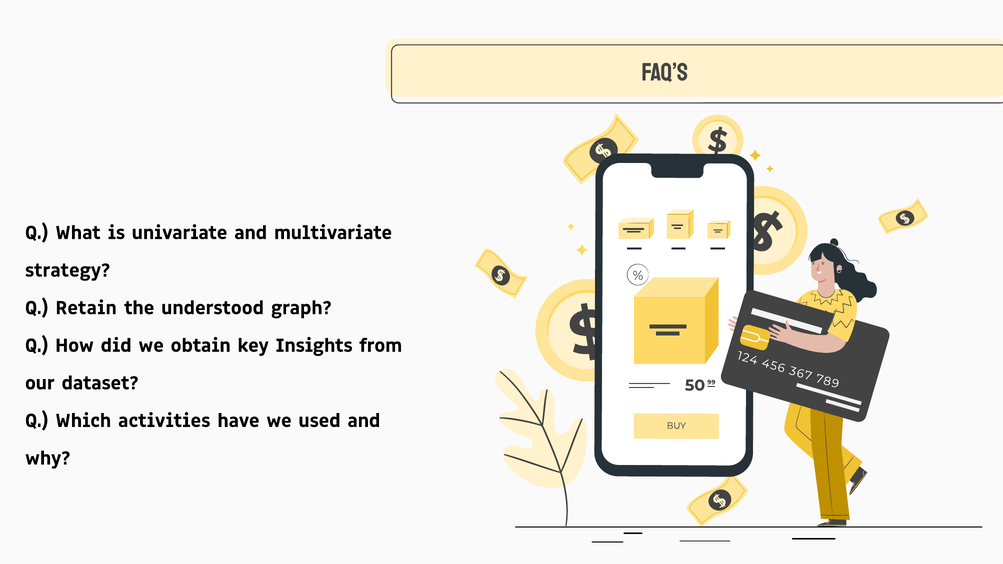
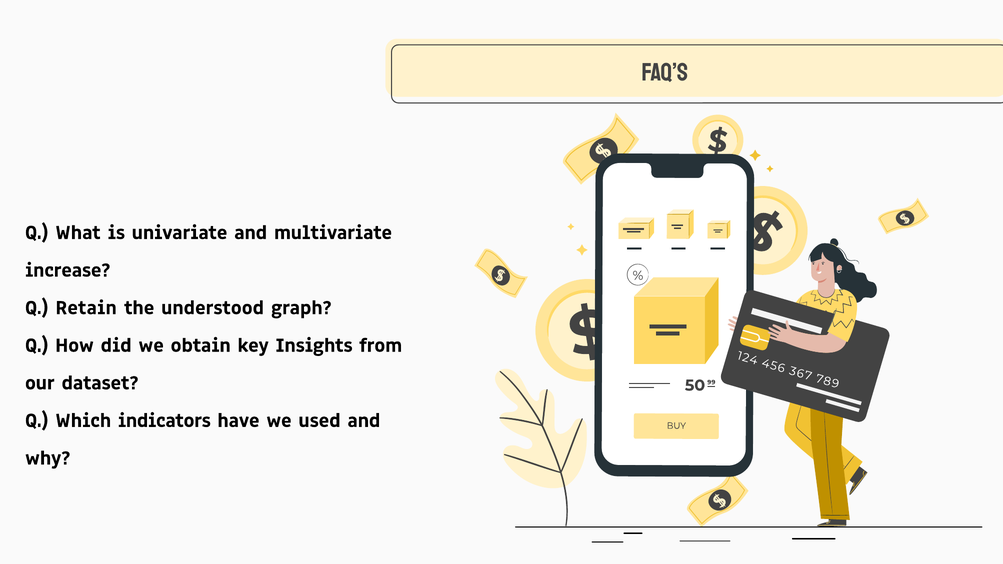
strategy: strategy -> increase
activities: activities -> indicators
